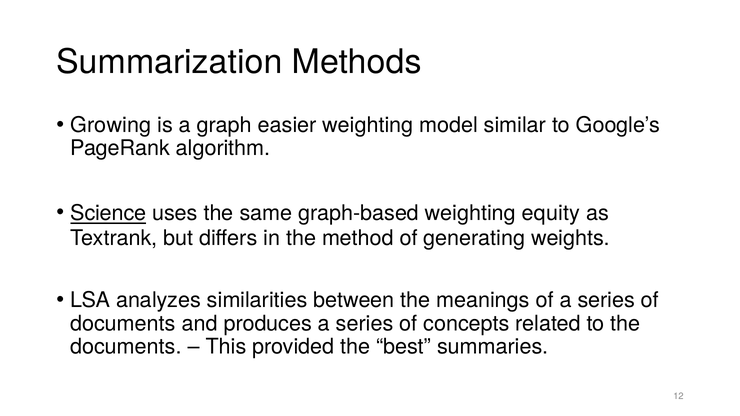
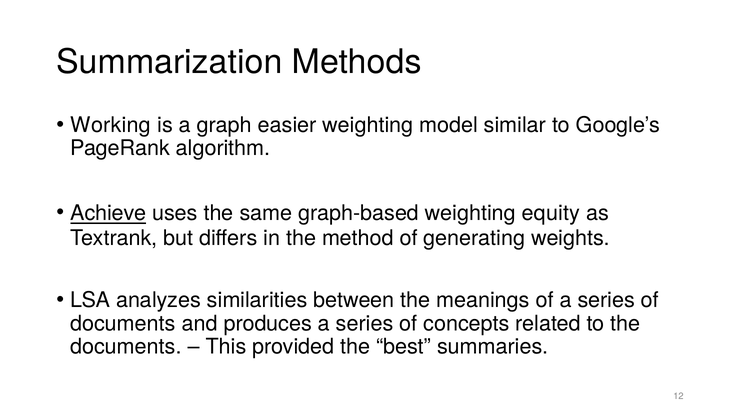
Growing: Growing -> Working
Science: Science -> Achieve
